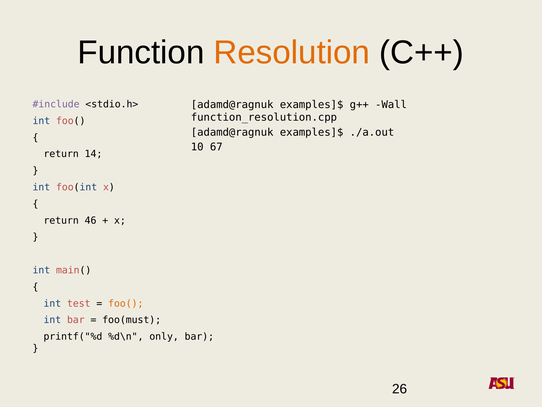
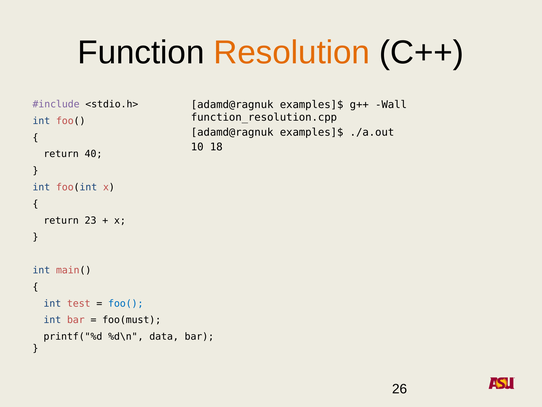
67: 67 -> 18
14: 14 -> 40
46: 46 -> 23
foo( at (126, 303) colour: orange -> blue
only: only -> data
